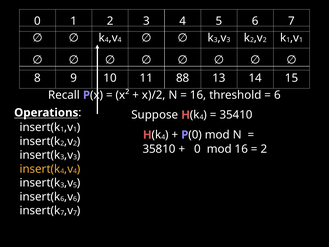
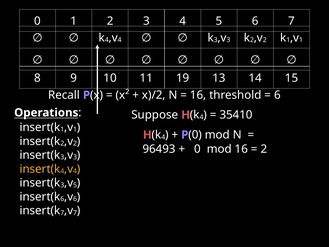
88: 88 -> 19
35810: 35810 -> 96493
